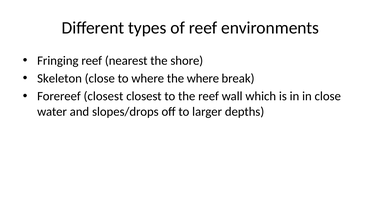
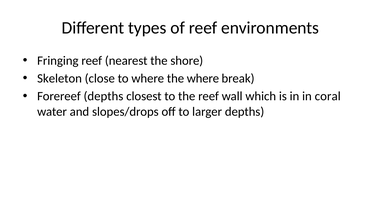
Forereef closest: closest -> depths
in close: close -> coral
